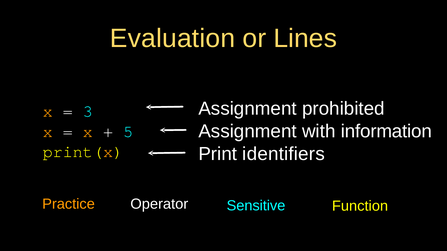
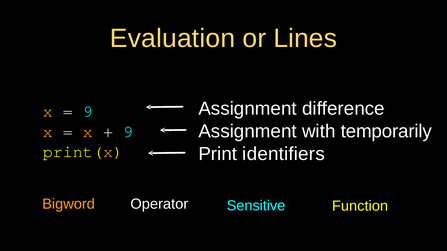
prohibited: prohibited -> difference
3 at (88, 112): 3 -> 9
information: information -> temporarily
5 at (128, 132): 5 -> 9
Practice: Practice -> Bigword
